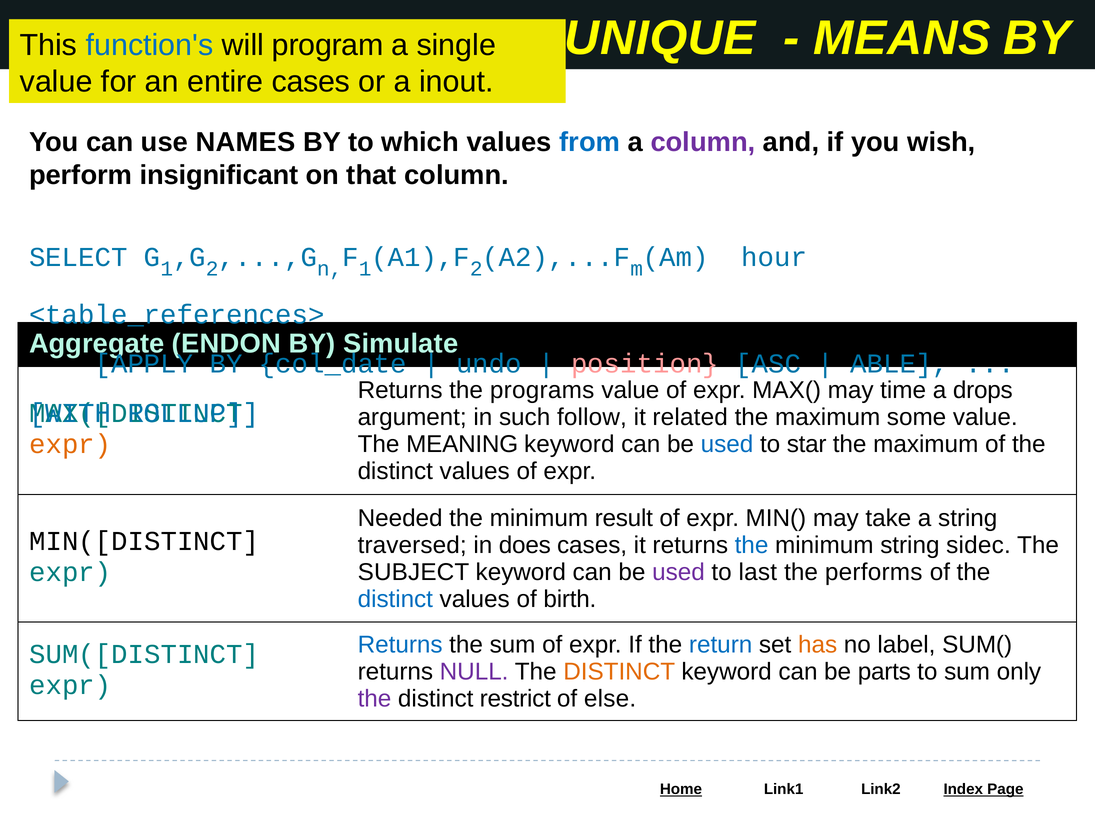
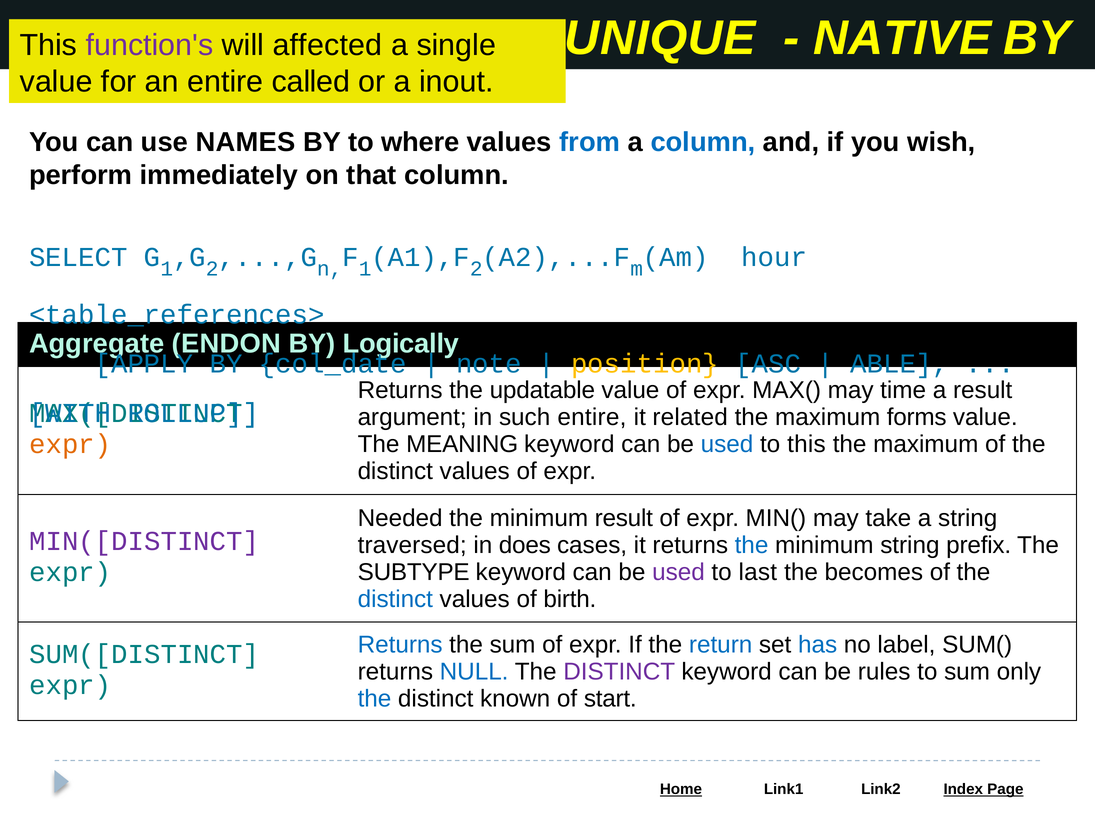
MEANS: MEANS -> NATIVE
function's colour: blue -> purple
program: program -> affected
entire cases: cases -> called
which: which -> where
column at (703, 142) colour: purple -> blue
insignificant: insignificant -> immediately
Simulate: Simulate -> Logically
undo: undo -> note
position colour: pink -> yellow
programs: programs -> updatable
a drops: drops -> result
such follow: follow -> entire
some: some -> forms
to star: star -> this
MIN([DISTINCT colour: black -> purple
sidec: sidec -> prefix
SUBJECT: SUBJECT -> SUBTYPE
performs: performs -> becomes
has colour: orange -> blue
NULL colour: purple -> blue
DISTINCT at (619, 672) colour: orange -> purple
parts: parts -> rules
the at (375, 699) colour: purple -> blue
restrict: restrict -> known
else: else -> start
